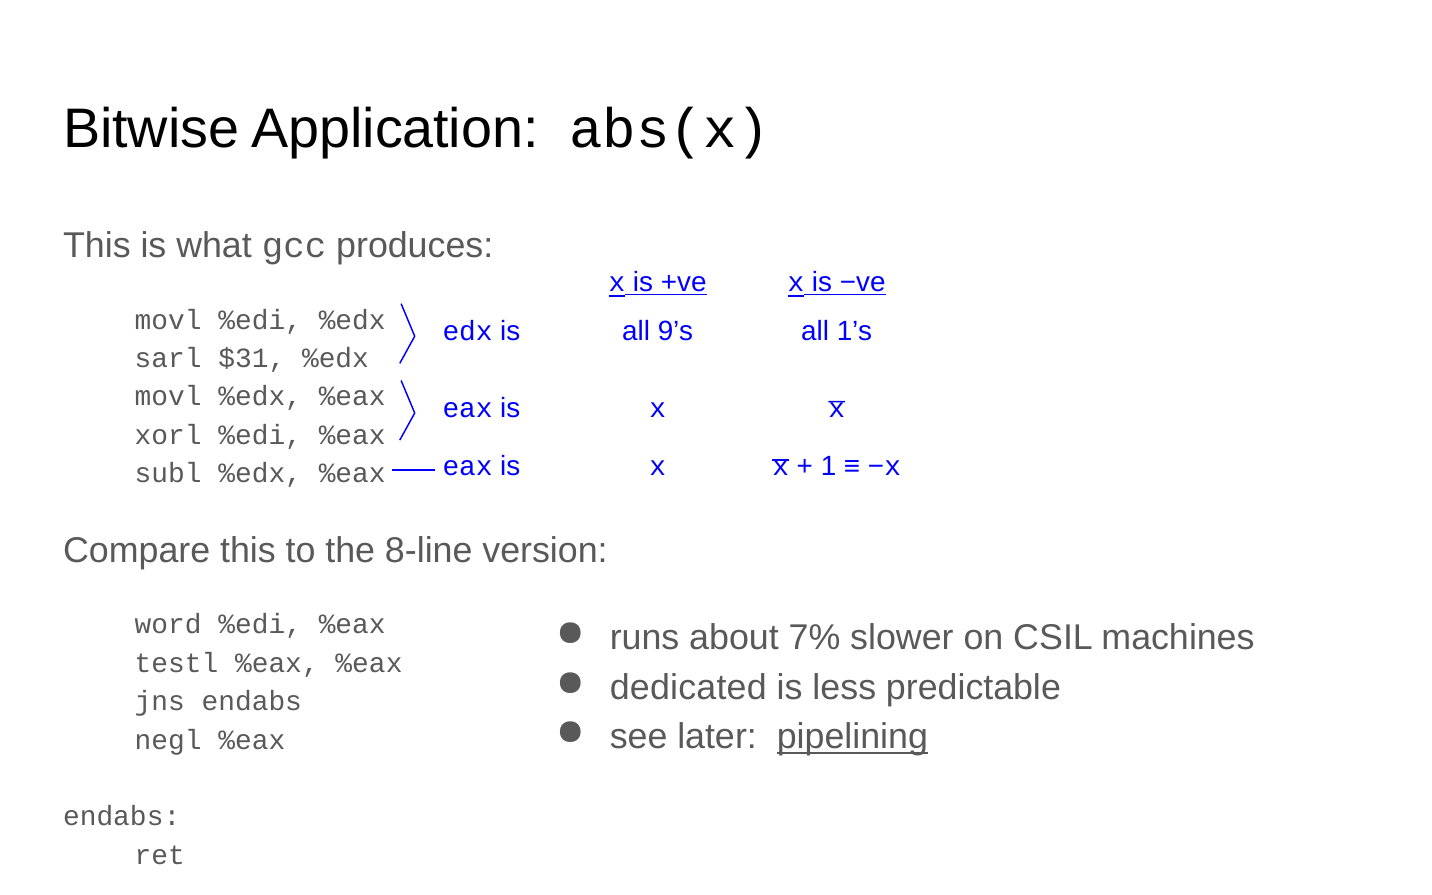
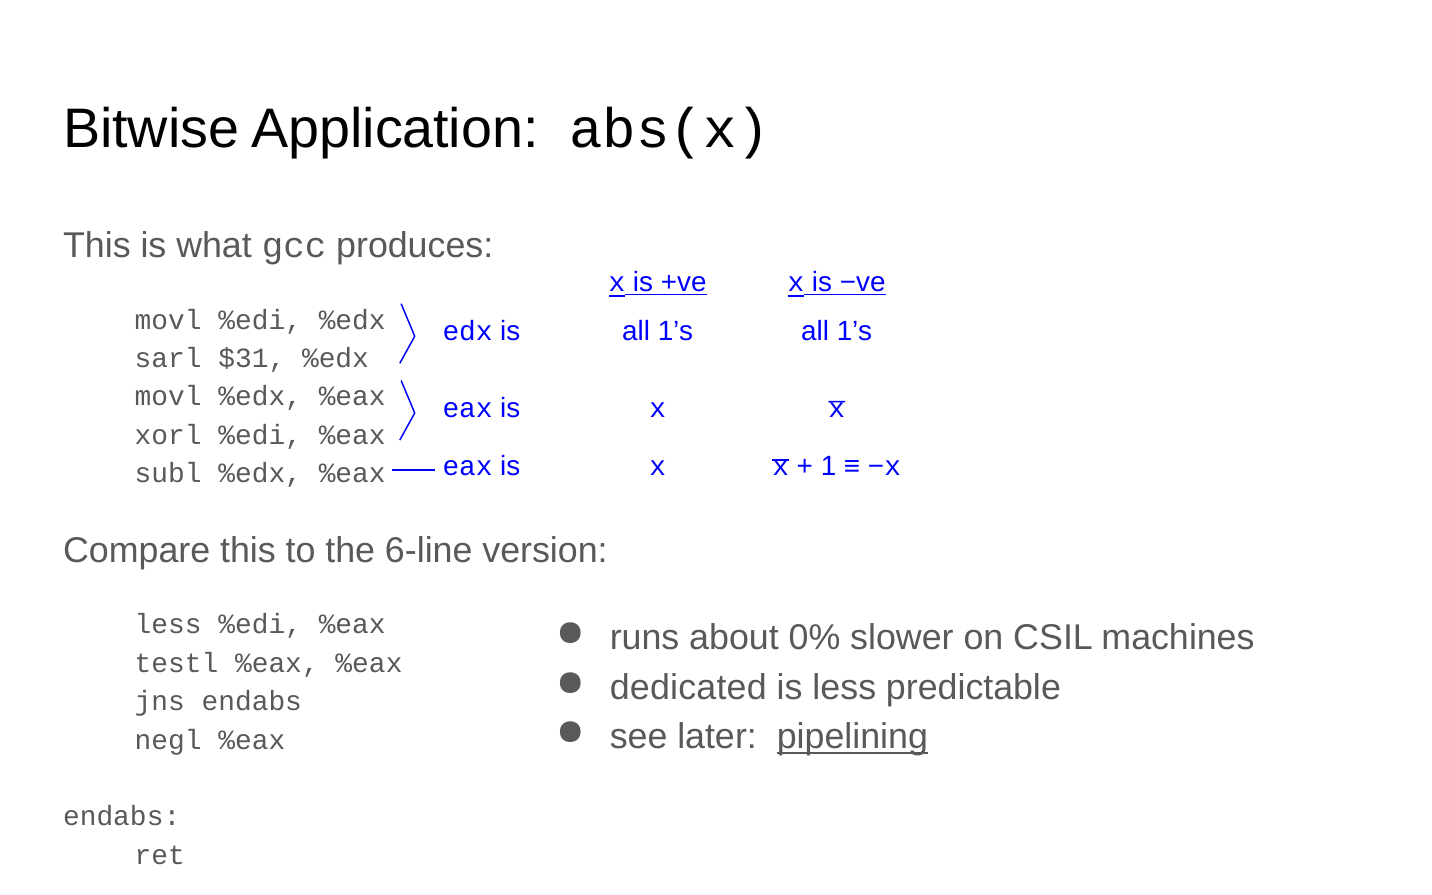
is all 9’s: 9’s -> 1’s
8-line: 8-line -> 6-line
word at (168, 625): word -> less
7%: 7% -> 0%
